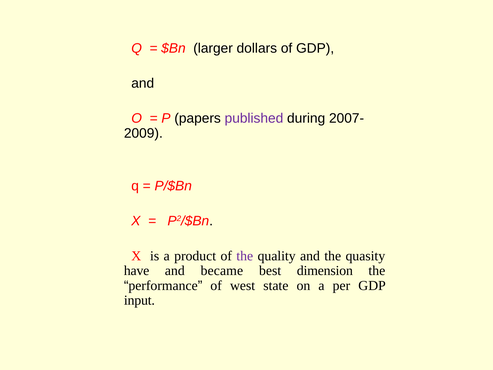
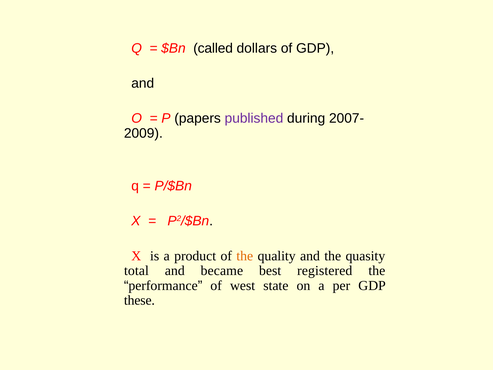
larger: larger -> called
the at (245, 256) colour: purple -> orange
have: have -> total
dimension: dimension -> registered
input: input -> these
